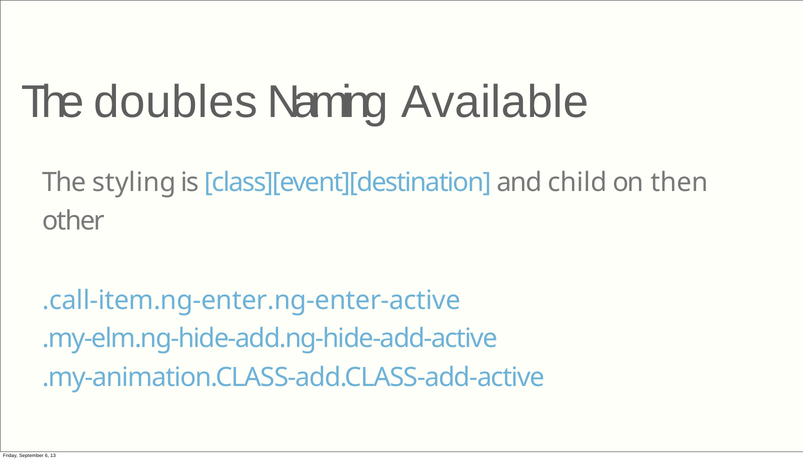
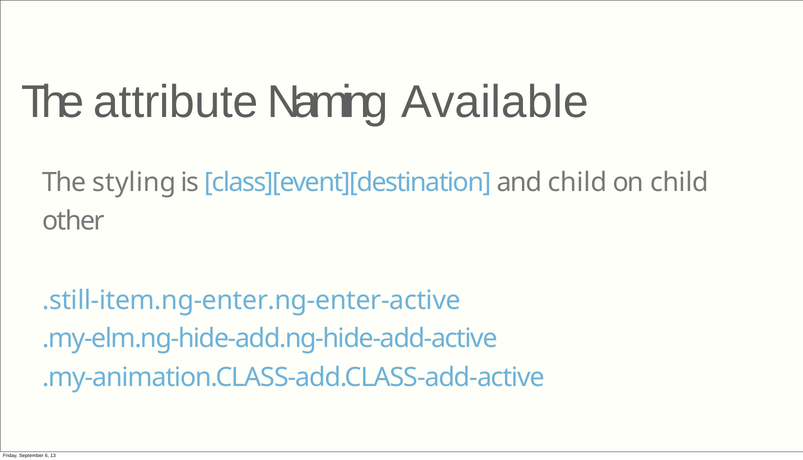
doubles: doubles -> attribute
on then: then -> child
.call-item.ng-enter.ng-enter-active: .call-item.ng-enter.ng-enter-active -> .still-item.ng-enter.ng-enter-active
